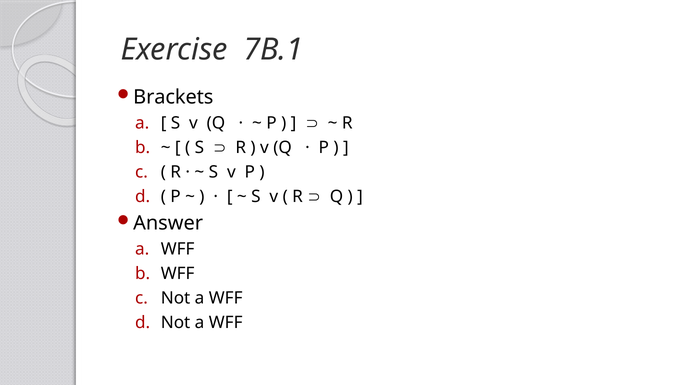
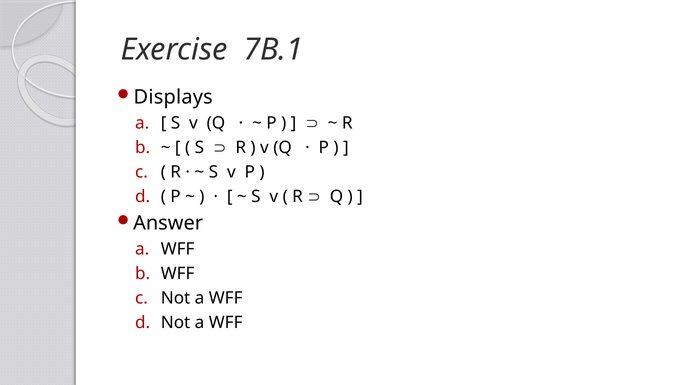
Brackets: Brackets -> Displays
